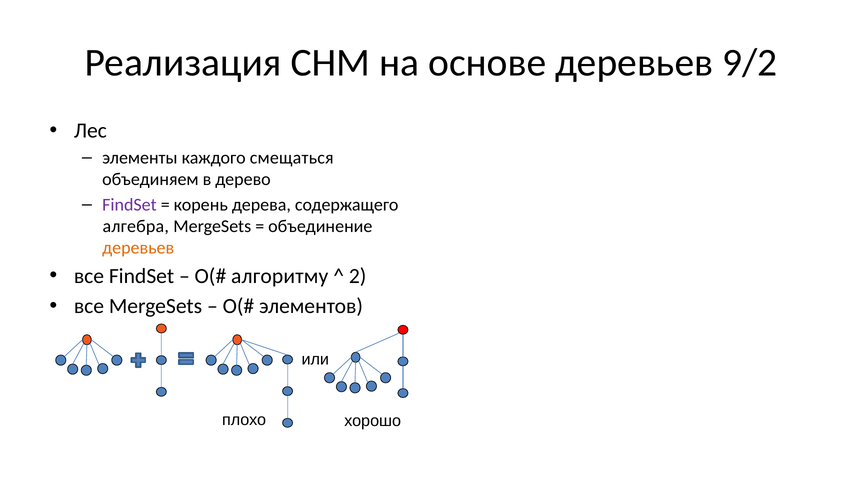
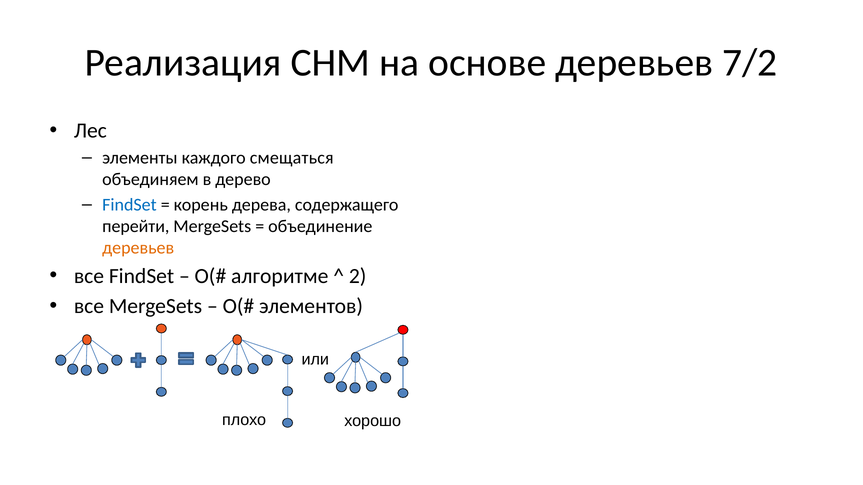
9/2: 9/2 -> 7/2
FindSet at (129, 205) colour: purple -> blue
алгебра: алгебра -> перейти
алгоритму: алгоритму -> алгоритме
